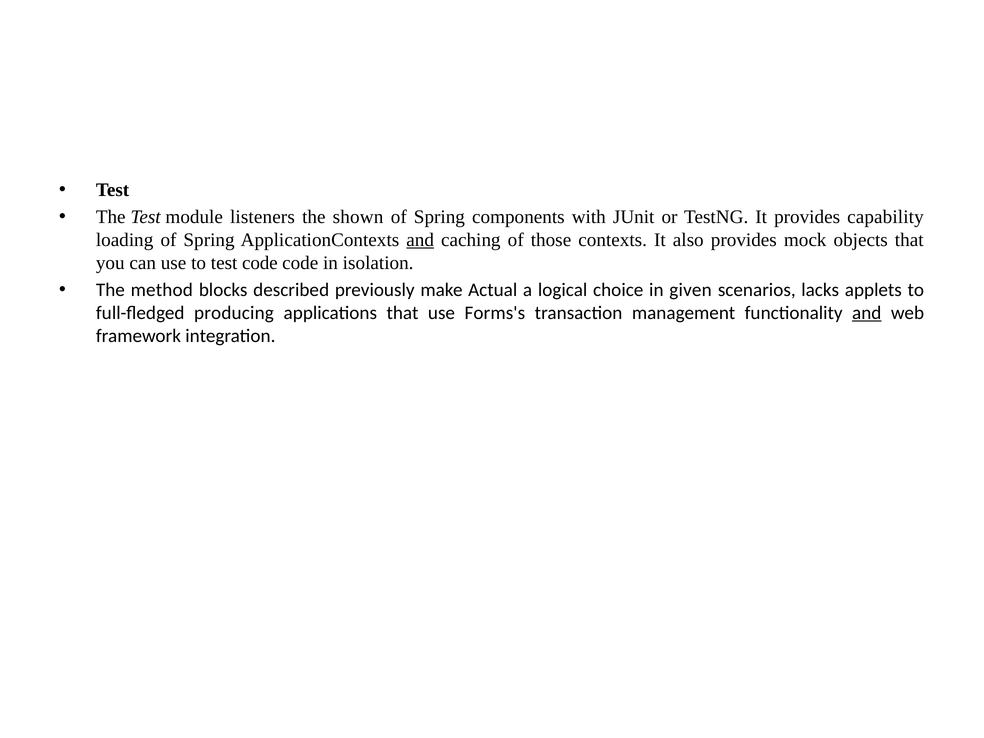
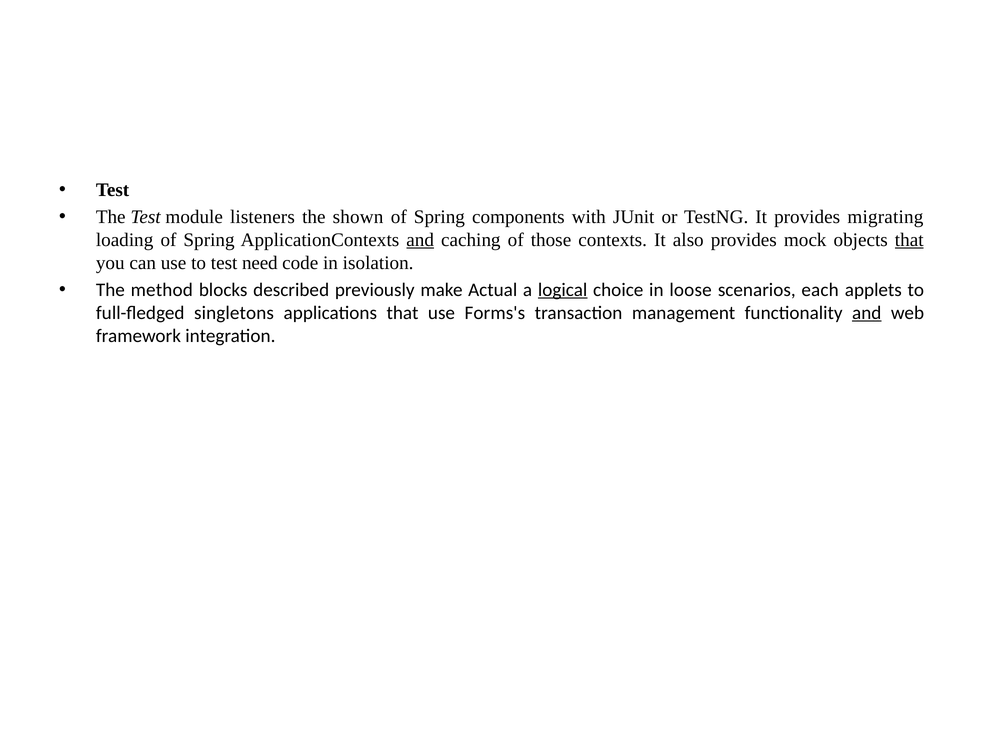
capability: capability -> migrating
that at (909, 240) underline: none -> present
test code: code -> need
logical underline: none -> present
given: given -> loose
lacks: lacks -> each
producing: producing -> singletons
